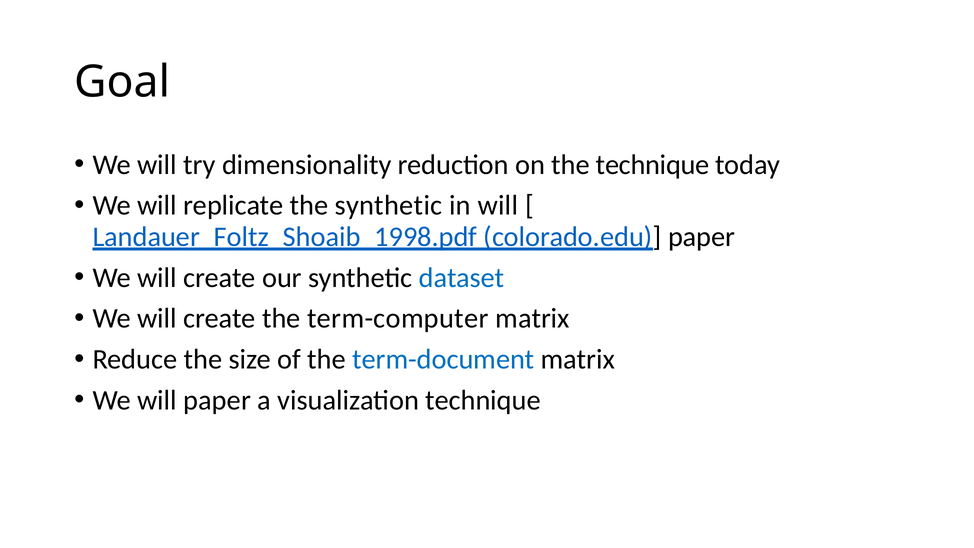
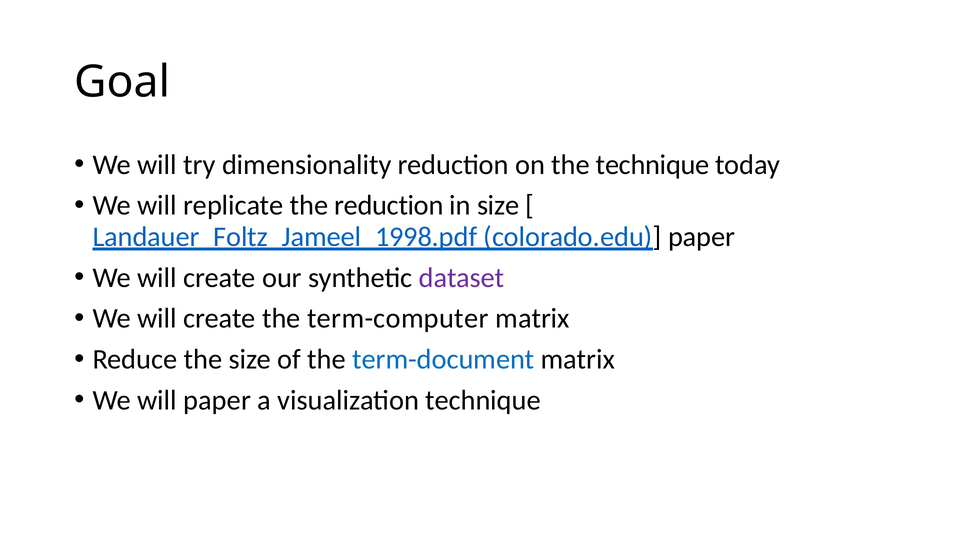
the synthetic: synthetic -> reduction
in will: will -> size
Landauer_Foltz_Shoaib_1998.pdf: Landauer_Foltz_Shoaib_1998.pdf -> Landauer_Foltz_Jameel_1998.pdf
dataset colour: blue -> purple
